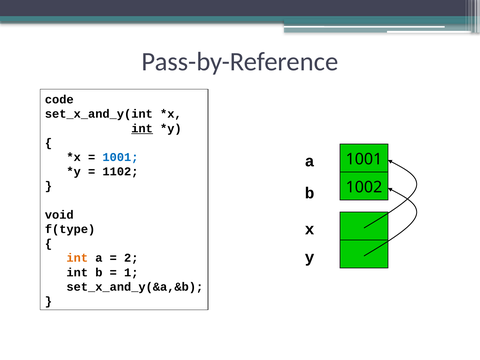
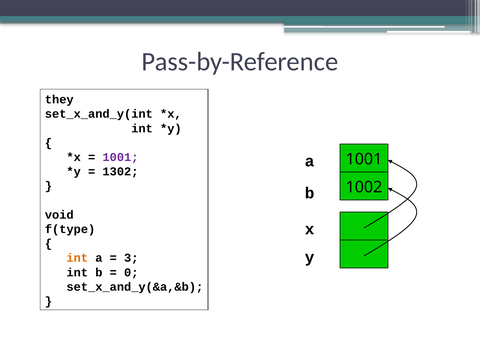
code: code -> they
int at (142, 128) underline: present -> none
1001 at (120, 157) colour: blue -> purple
1102: 1102 -> 1302
2 at (131, 258): 2 -> 3
1 at (131, 272): 1 -> 0
